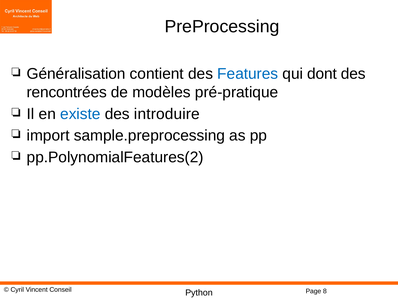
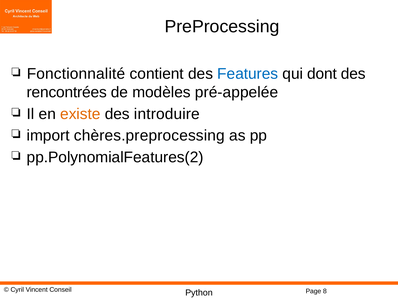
Généralisation: Généralisation -> Fonctionnalité
pré-pratique: pré-pratique -> pré-appelée
existe colour: blue -> orange
sample.preprocessing: sample.preprocessing -> chères.preprocessing
